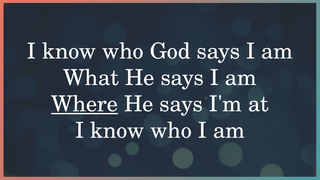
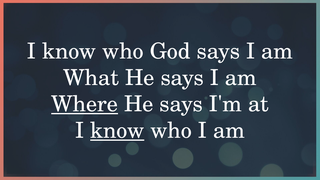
know at (117, 131) underline: none -> present
